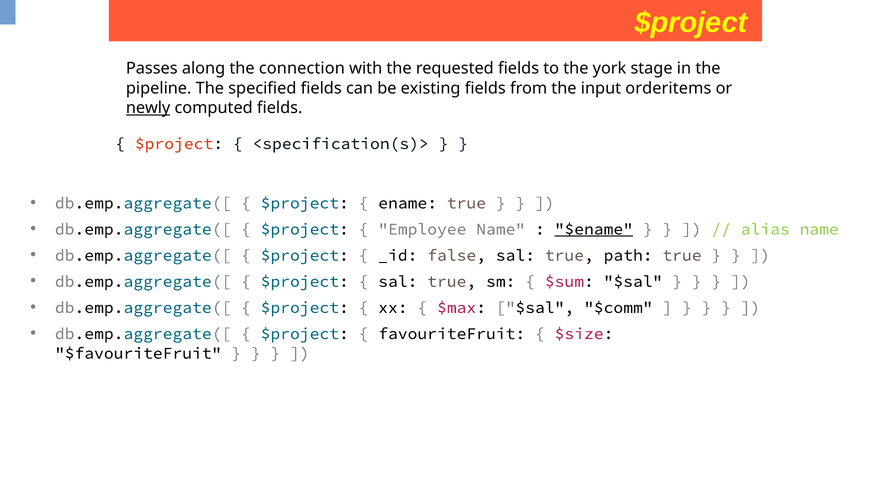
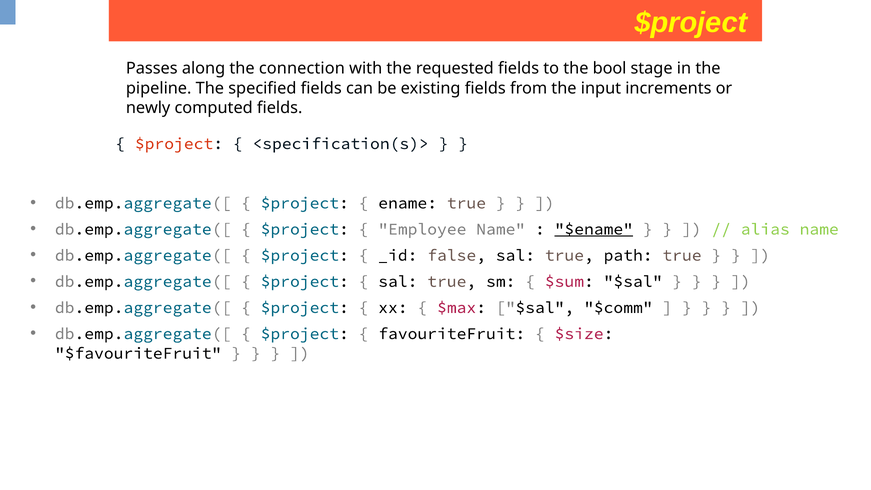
york: york -> bool
orderitems: orderitems -> increments
newly underline: present -> none
